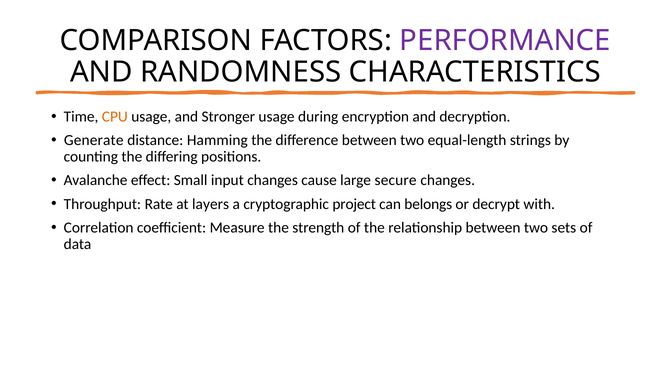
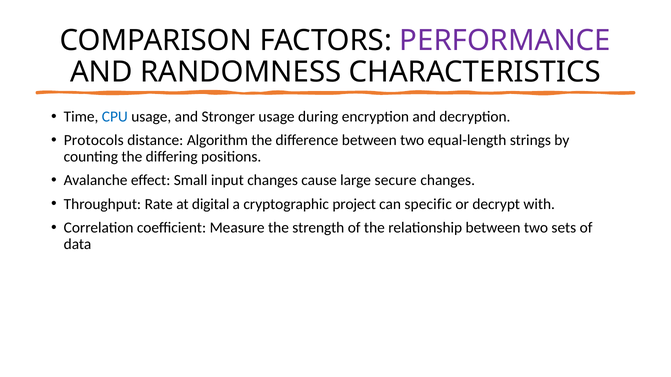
CPU colour: orange -> blue
Generate: Generate -> Protocols
Hamming: Hamming -> Algorithm
layers: layers -> digital
belongs: belongs -> specific
